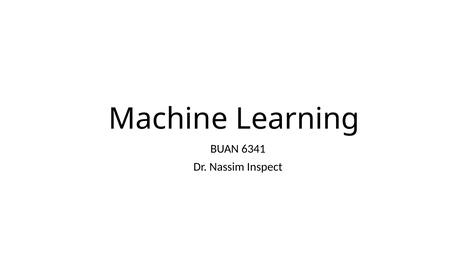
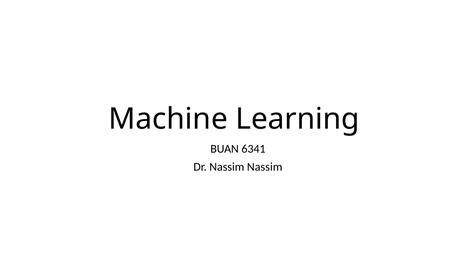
Nassim Inspect: Inspect -> Nassim
